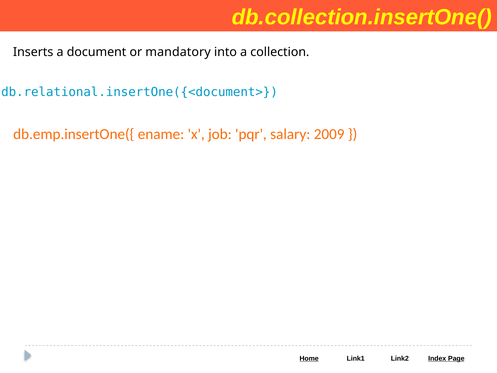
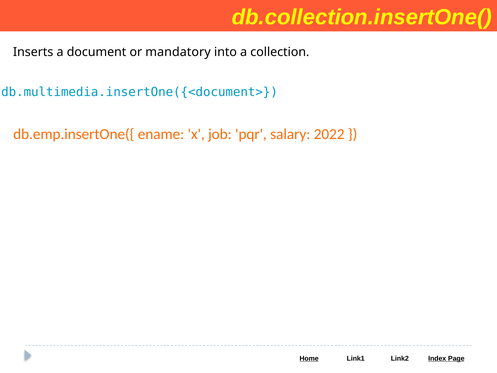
db.relational.insertOne({<document>: db.relational.insertOne({<document> -> db.multimedia.insertOne({<document>
2009: 2009 -> 2022
